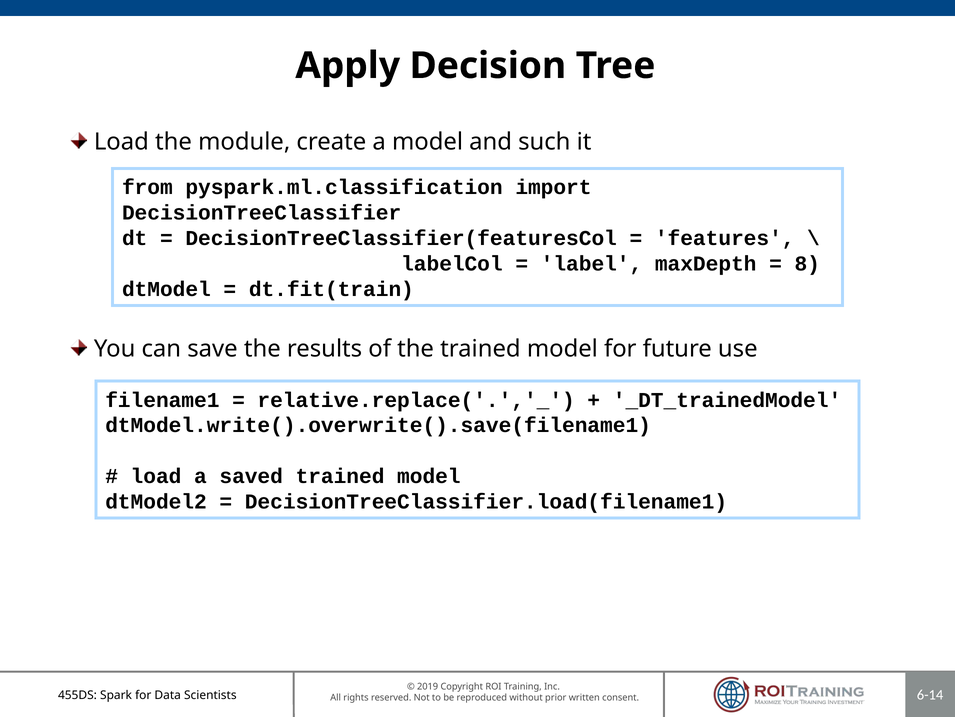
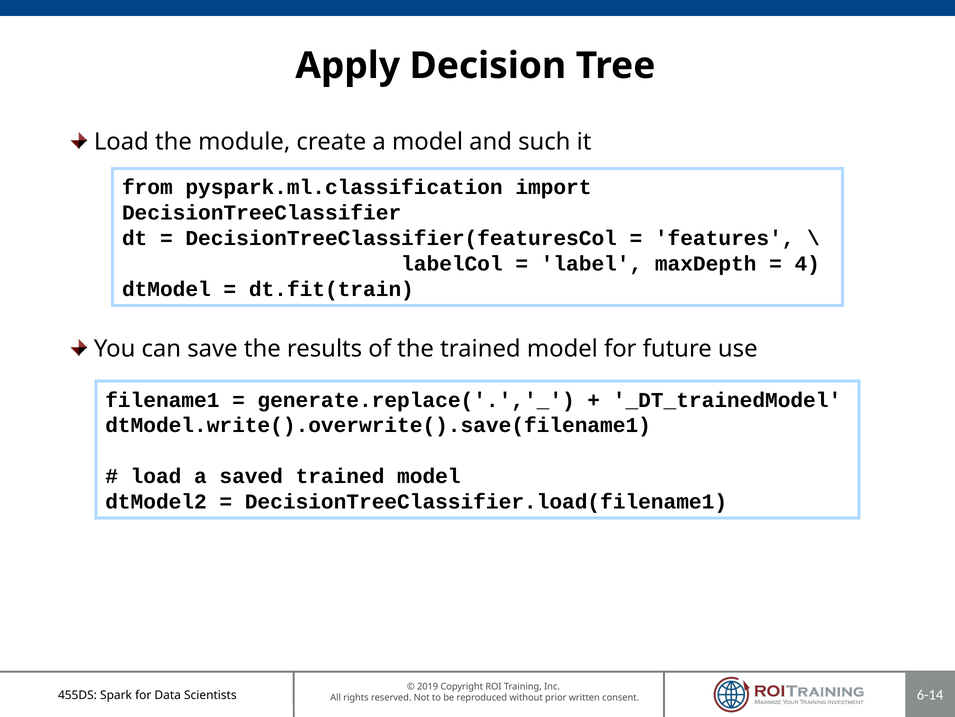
8: 8 -> 4
relative.replace('.','_: relative.replace('.','_ -> generate.replace('.','_
